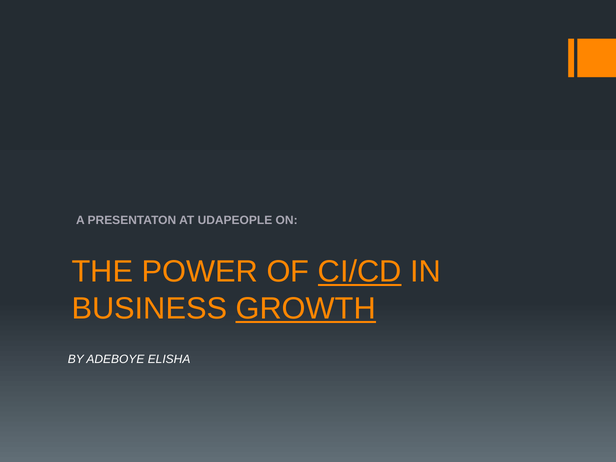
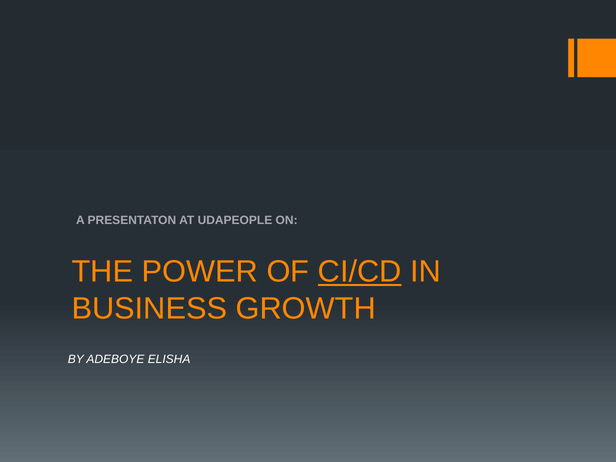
GROWTH underline: present -> none
